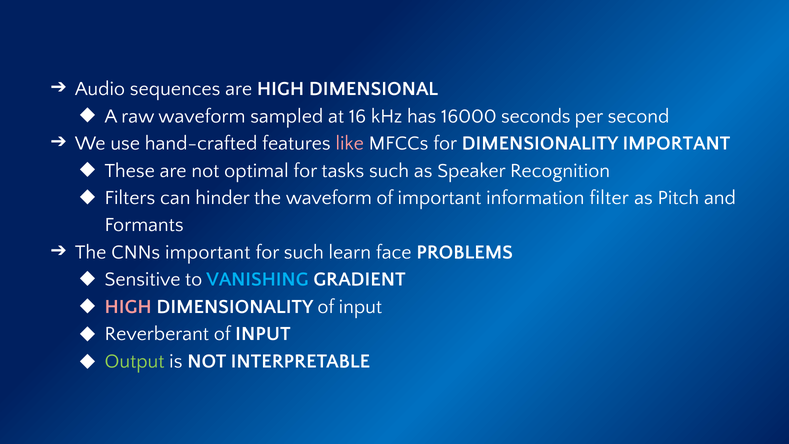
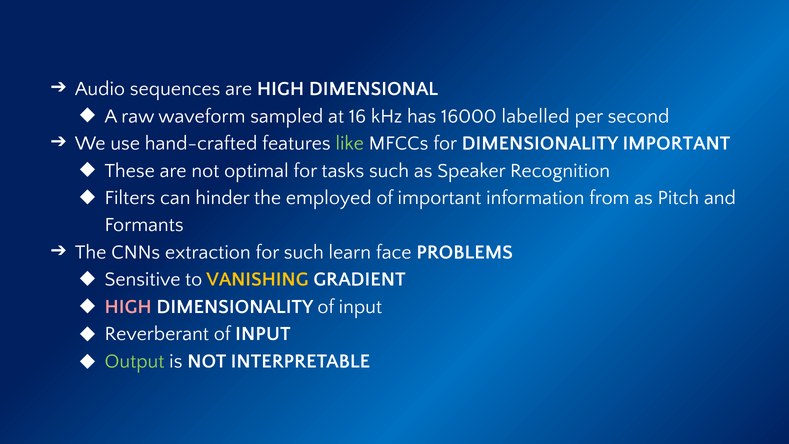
seconds: seconds -> labelled
like colour: pink -> light green
the waveform: waveform -> employed
filter: filter -> from
CNNs important: important -> extraction
VANISHING colour: light blue -> yellow
